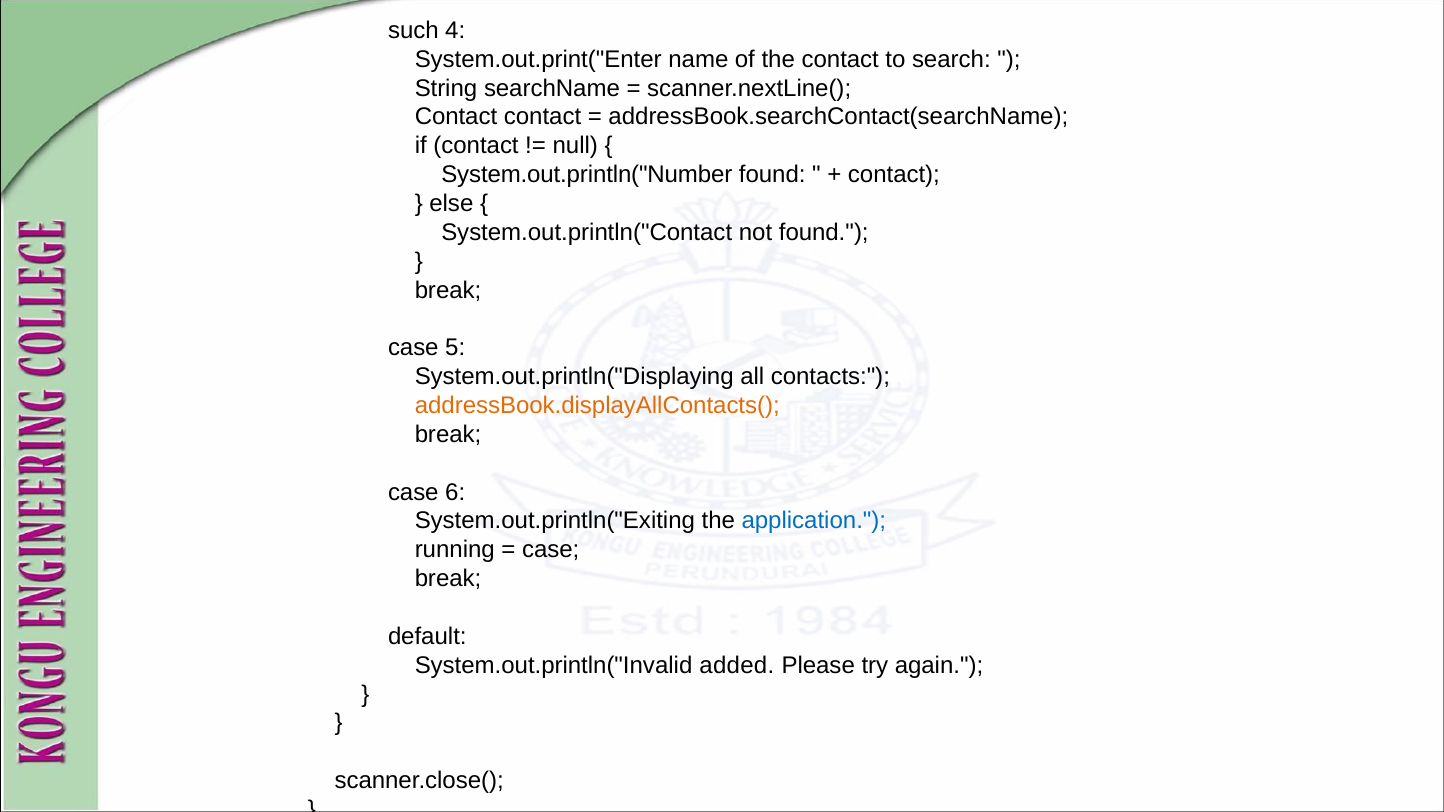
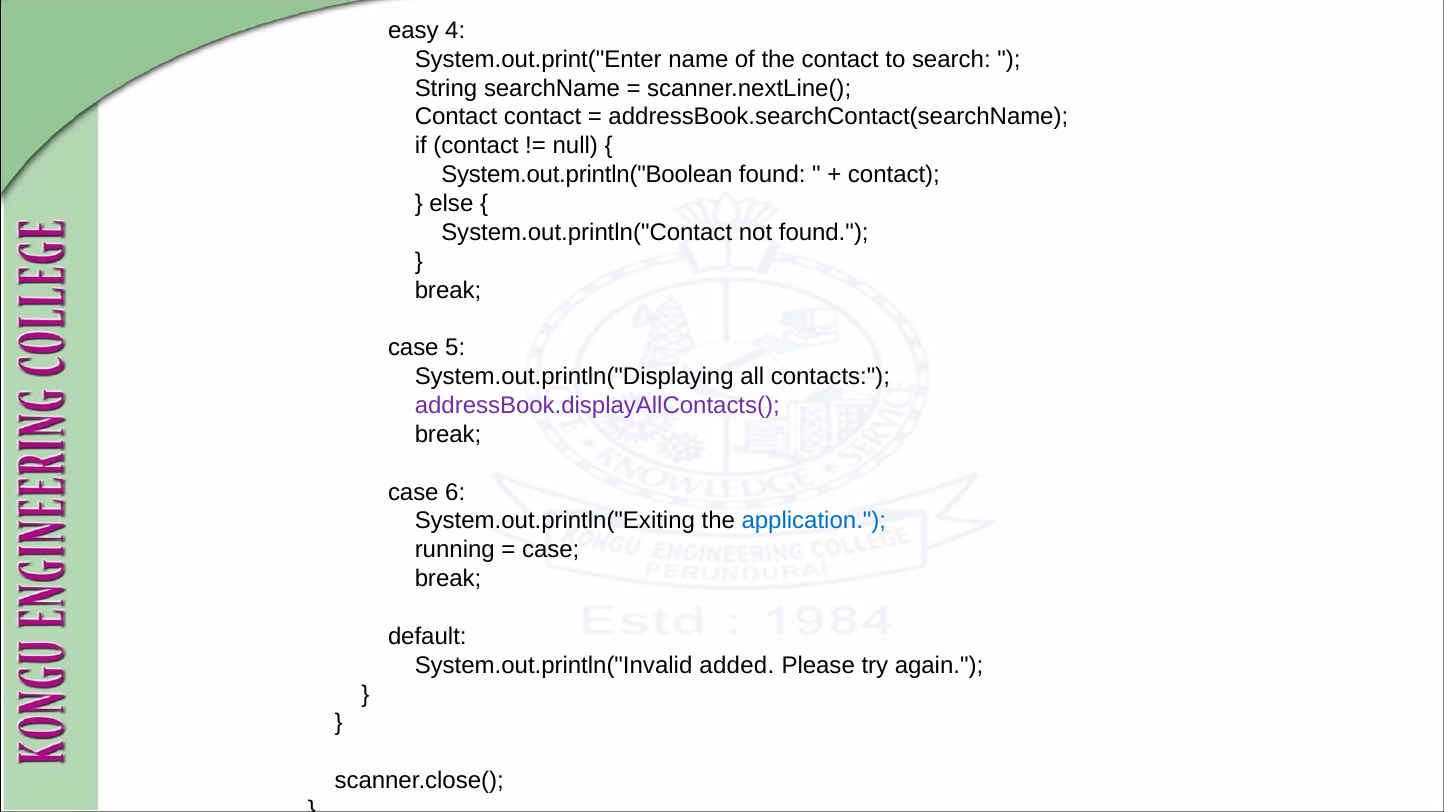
such: such -> easy
System.out.println("Number: System.out.println("Number -> System.out.println("Boolean
addressBook.displayAllContacts( colour: orange -> purple
